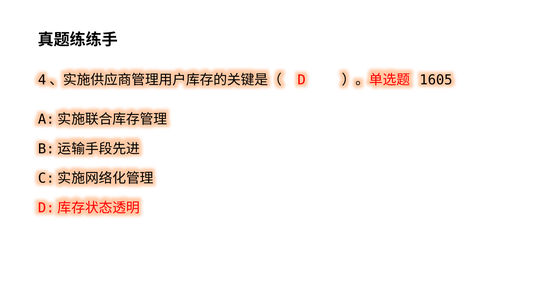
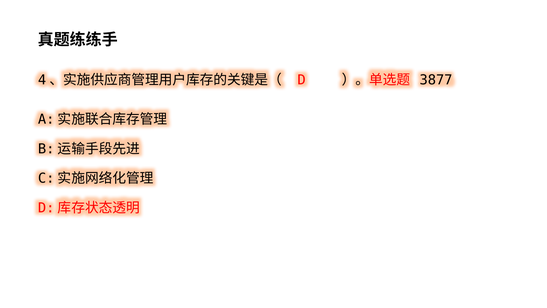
1605: 1605 -> 3877
